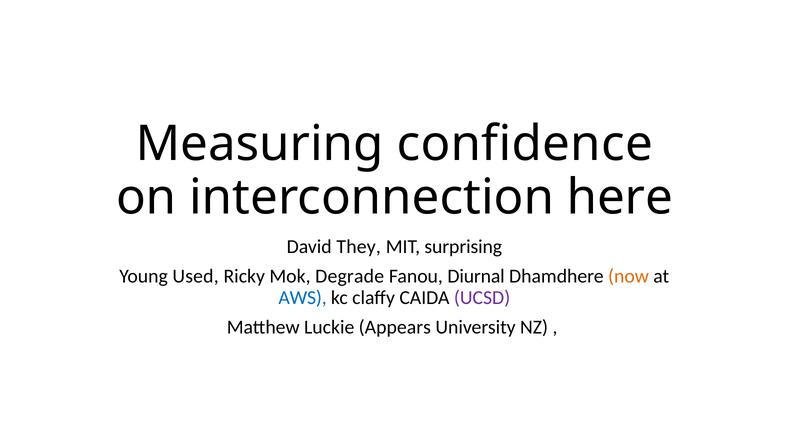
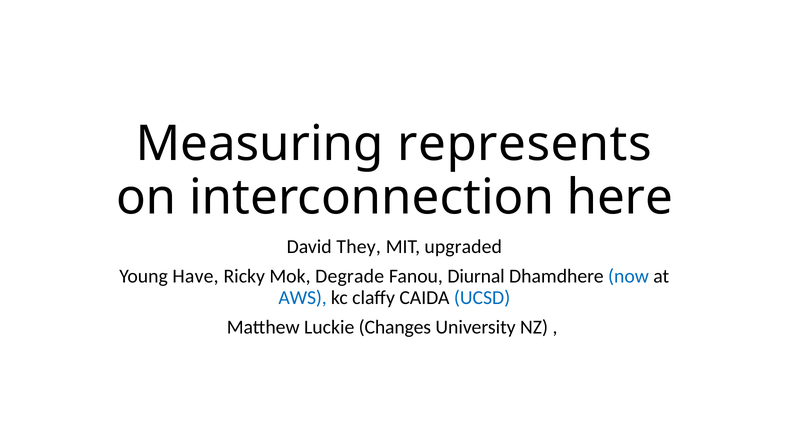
confidence: confidence -> represents
surprising: surprising -> upgraded
Used: Used -> Have
now colour: orange -> blue
UCSD colour: purple -> blue
Appears: Appears -> Changes
